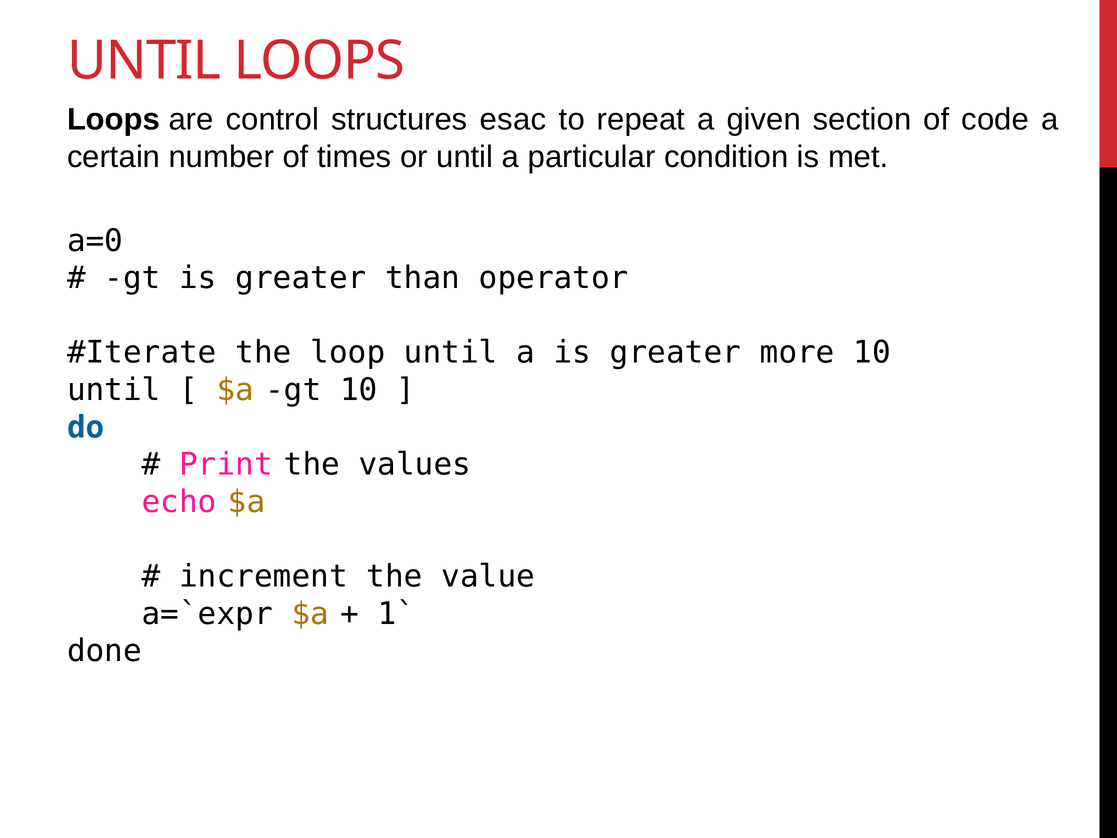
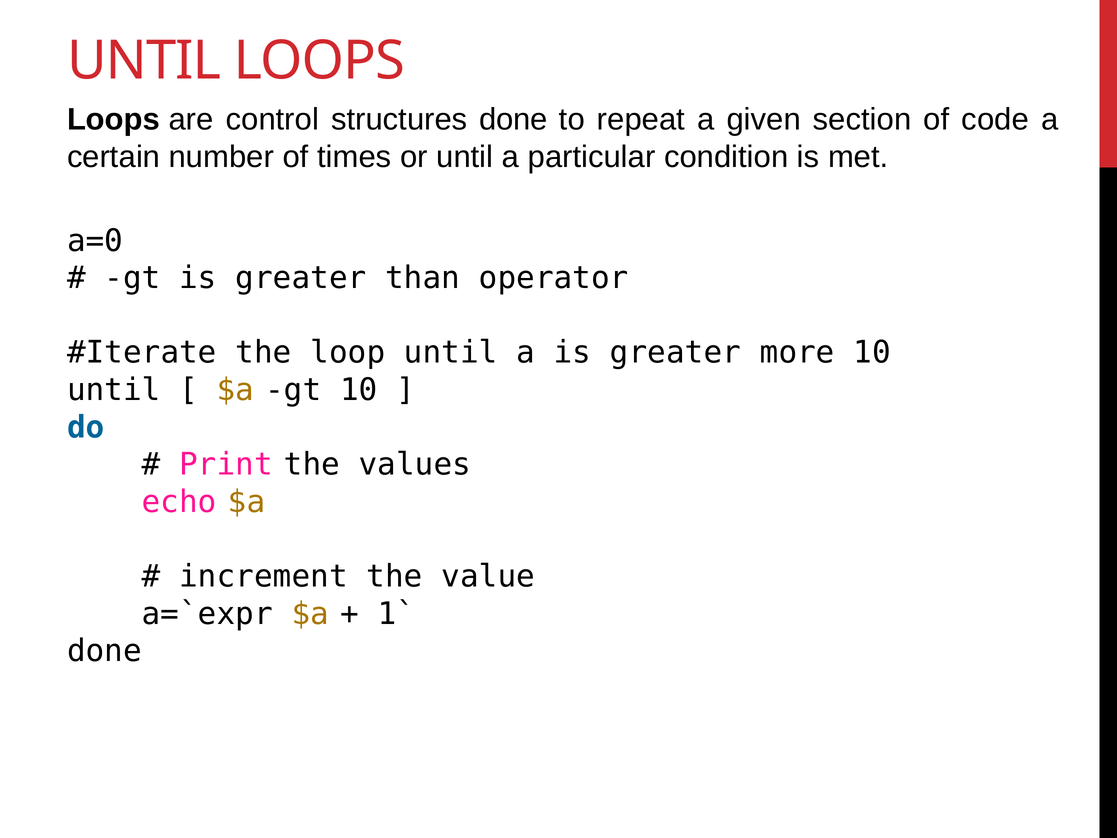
structures esac: esac -> done
